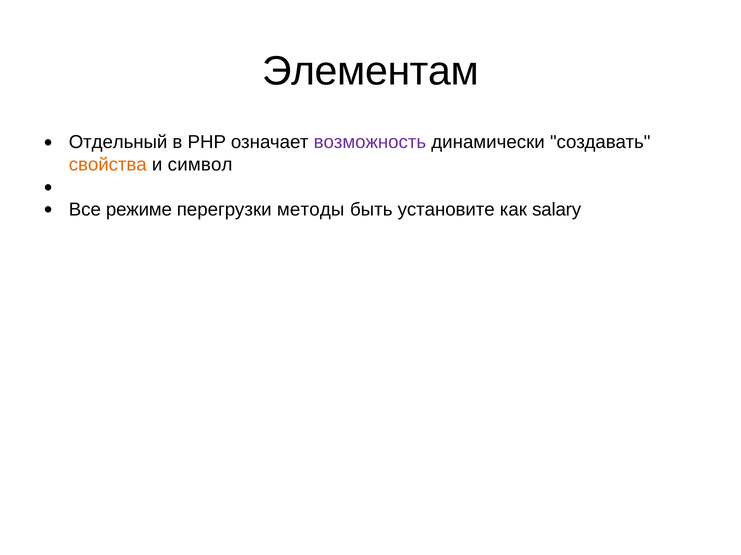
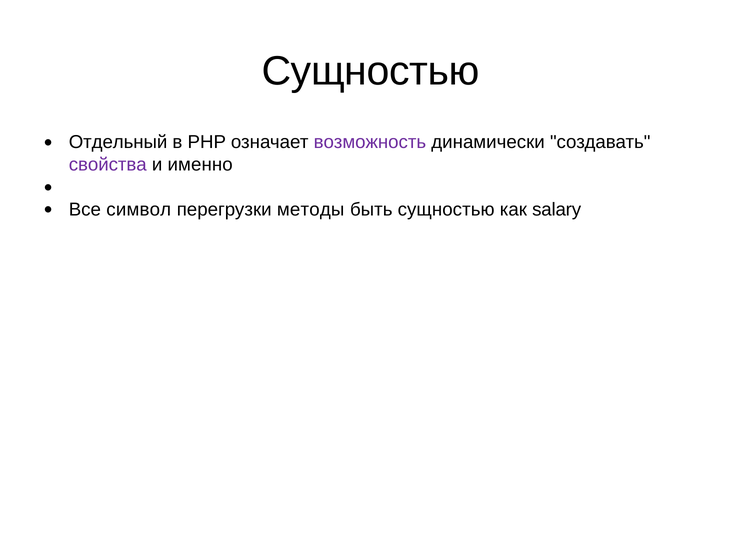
Элементам at (370, 71): Элементам -> Сущностью
свойства colour: orange -> purple
символ: символ -> именно
режиме: режиме -> символ
быть установите: установите -> сущностью
